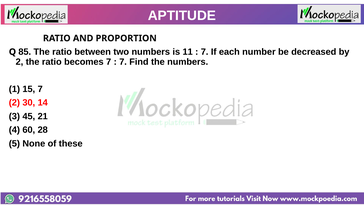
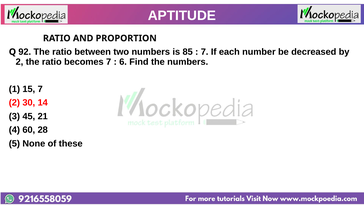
85: 85 -> 92
11: 11 -> 85
7 at (123, 62): 7 -> 6
